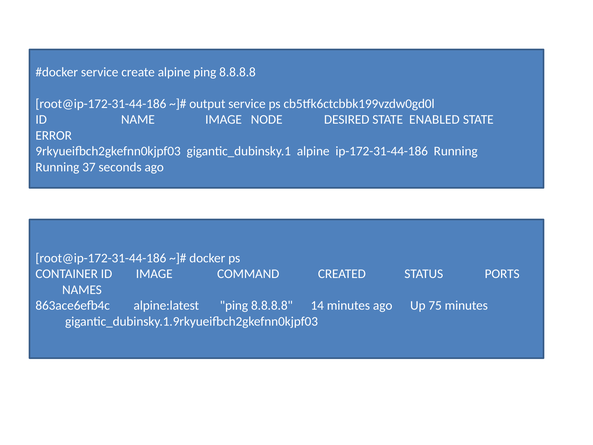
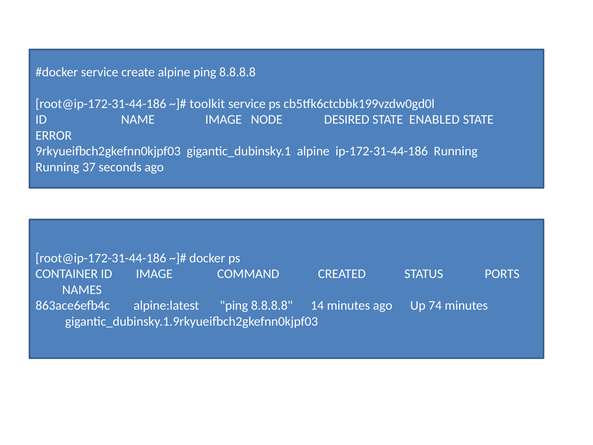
output: output -> toolkit
75: 75 -> 74
